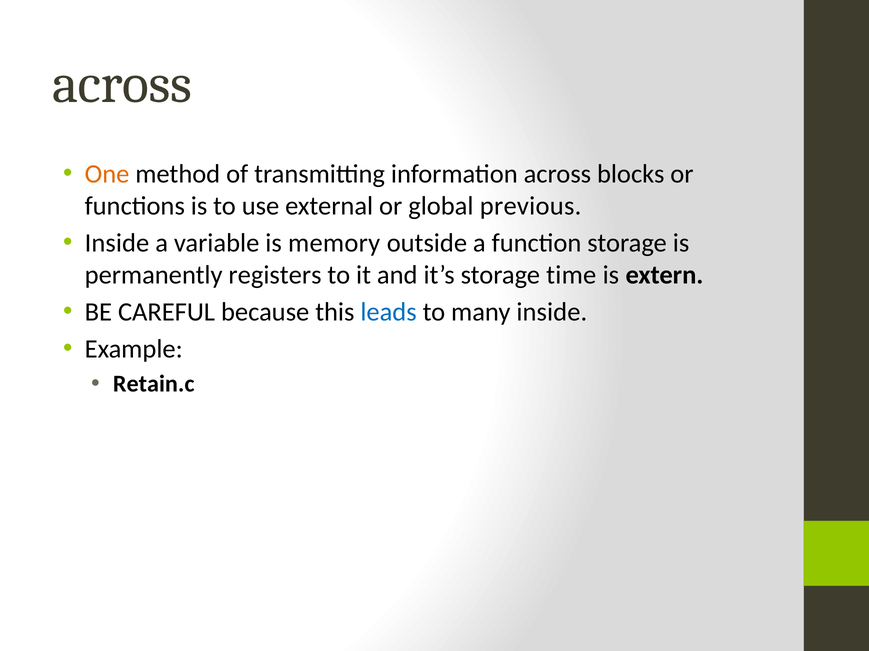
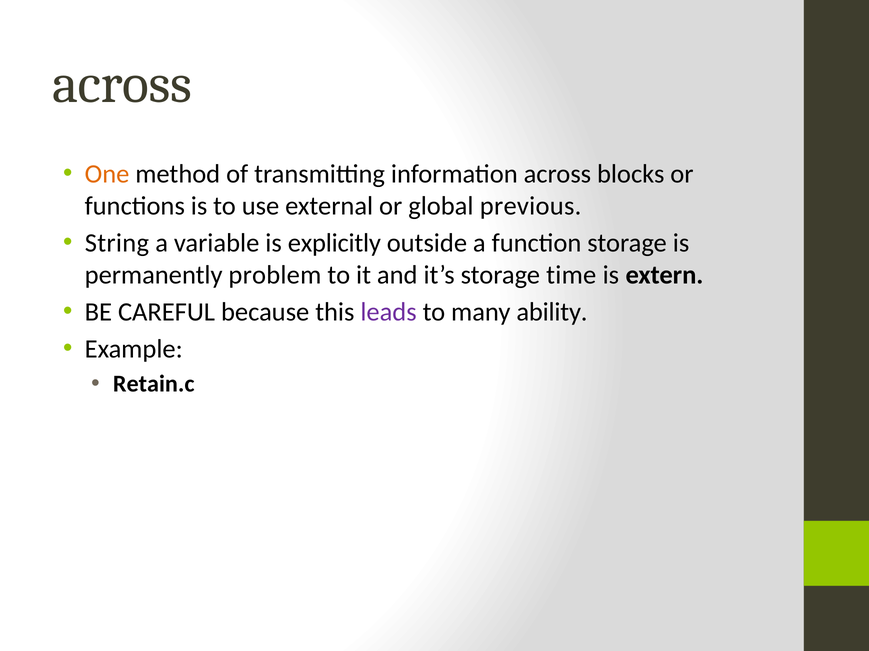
Inside at (117, 243): Inside -> String
memory: memory -> explicitly
registers: registers -> problem
leads colour: blue -> purple
many inside: inside -> ability
